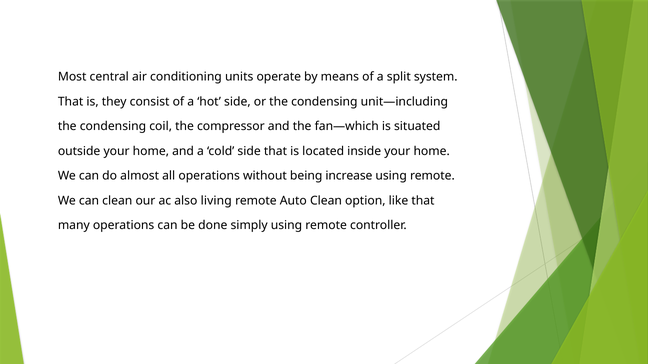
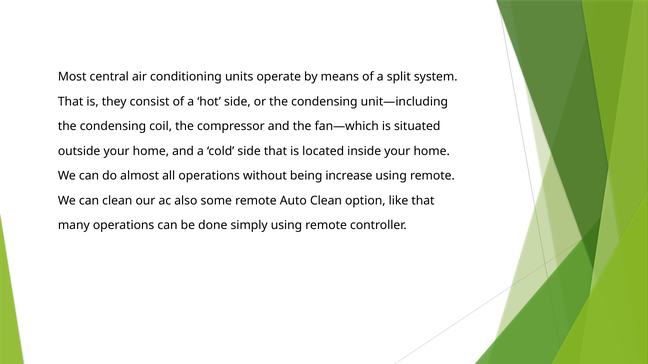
living: living -> some
